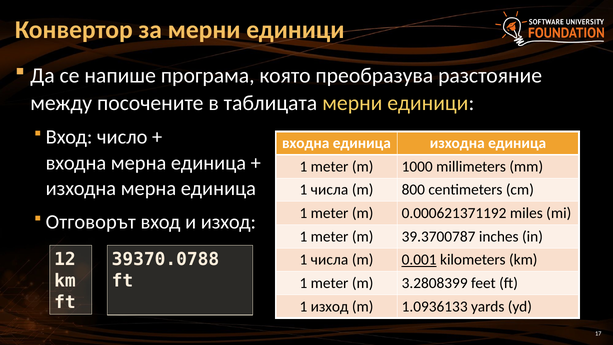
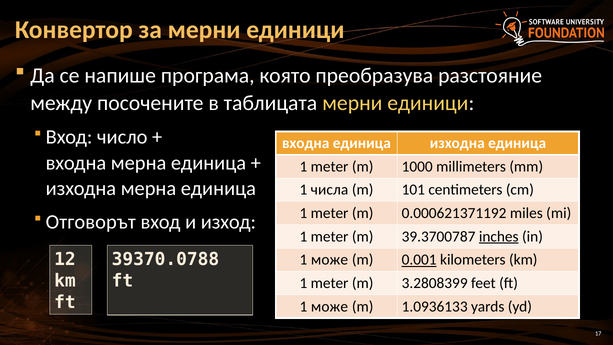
800: 800 -> 101
inches underline: none -> present
числа at (330, 260): числа -> може
изход at (330, 306): изход -> може
